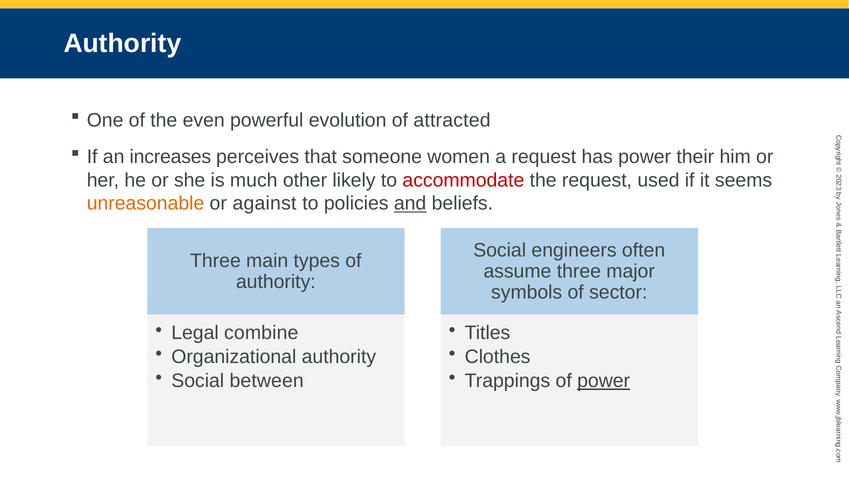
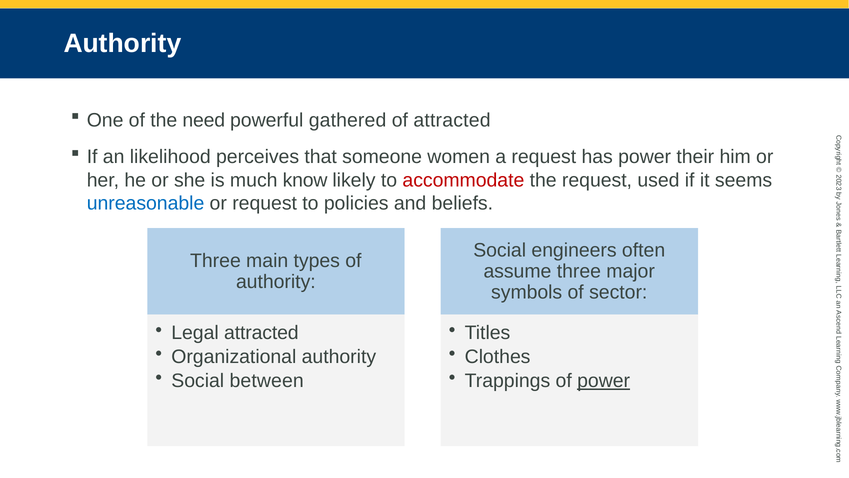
even: even -> need
evolution: evolution -> gathered
increases: increases -> likelihood
other: other -> know
unreasonable colour: orange -> blue
or against: against -> request
and underline: present -> none
combine at (261, 333): combine -> attracted
